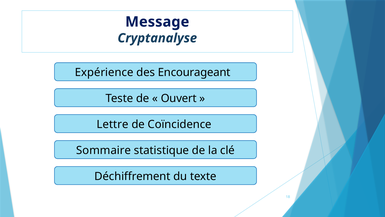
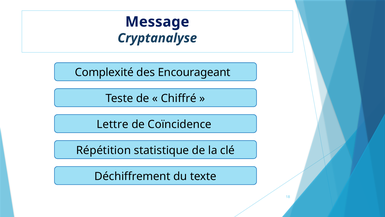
Expérience: Expérience -> Complexité
Ouvert: Ouvert -> Chiffré
Sommaire: Sommaire -> Répétition
